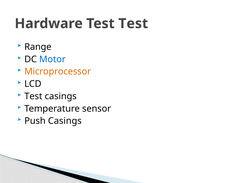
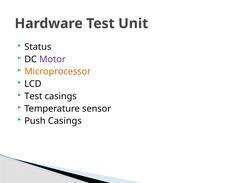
Test Test: Test -> Unit
Range: Range -> Status
Motor colour: blue -> purple
